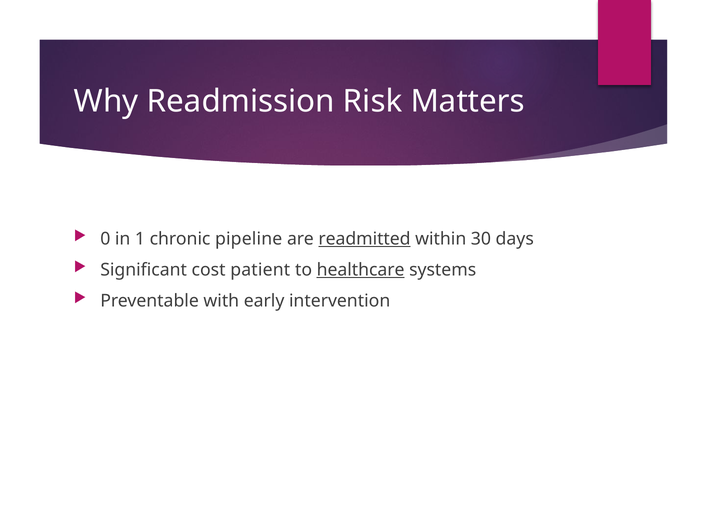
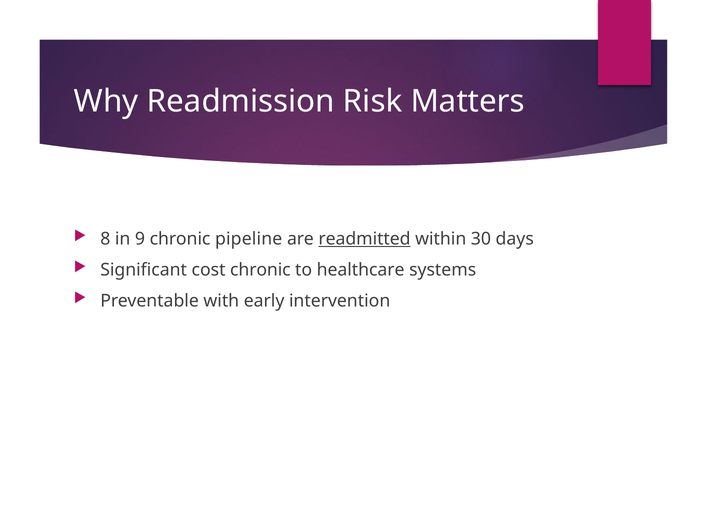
0: 0 -> 8
1: 1 -> 9
cost patient: patient -> chronic
healthcare underline: present -> none
